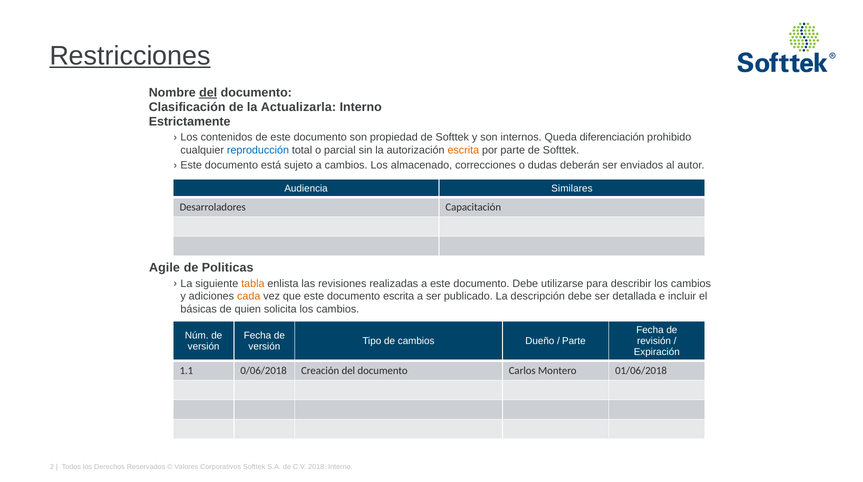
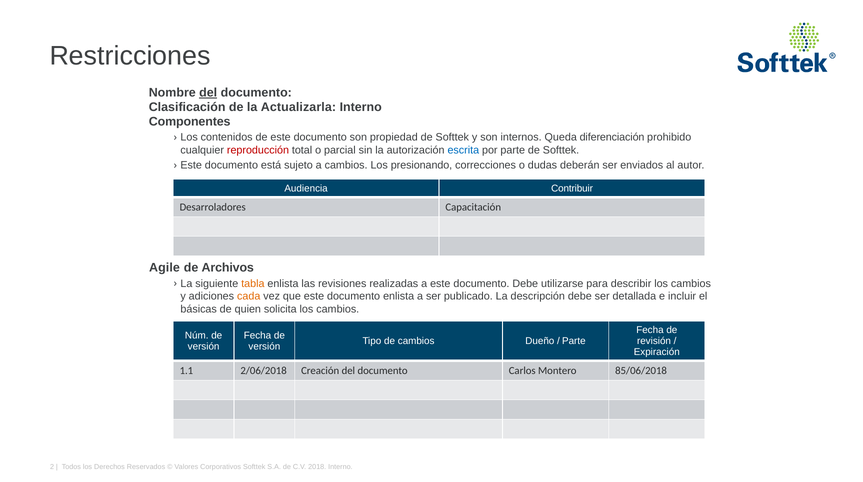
Restricciones underline: present -> none
Estrictamente: Estrictamente -> Componentes
reproducción colour: blue -> red
escrita at (463, 150) colour: orange -> blue
almacenado: almacenado -> presionando
Similares: Similares -> Contribuir
Politicas: Politicas -> Archivos
documento escrita: escrita -> enlista
0/06/2018: 0/06/2018 -> 2/06/2018
01/06/2018: 01/06/2018 -> 85/06/2018
